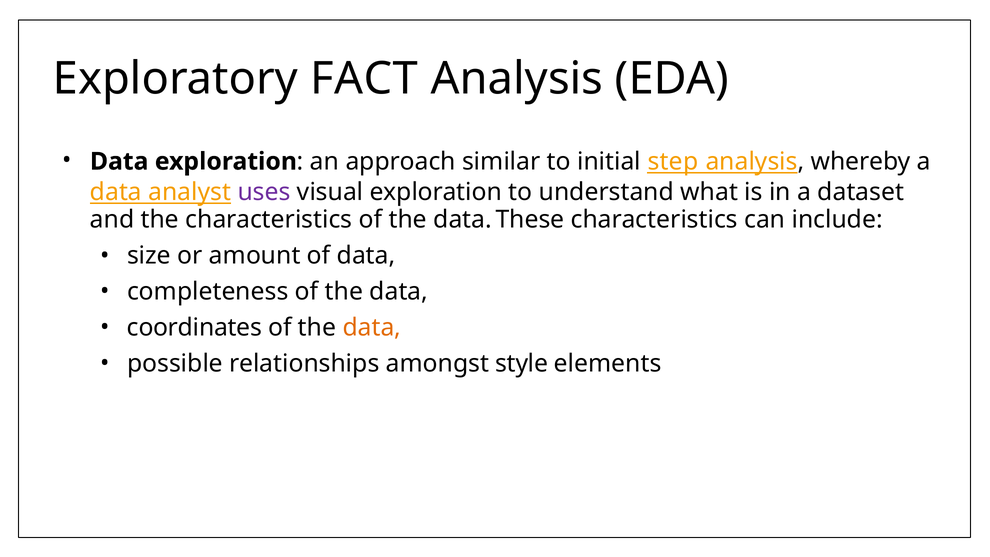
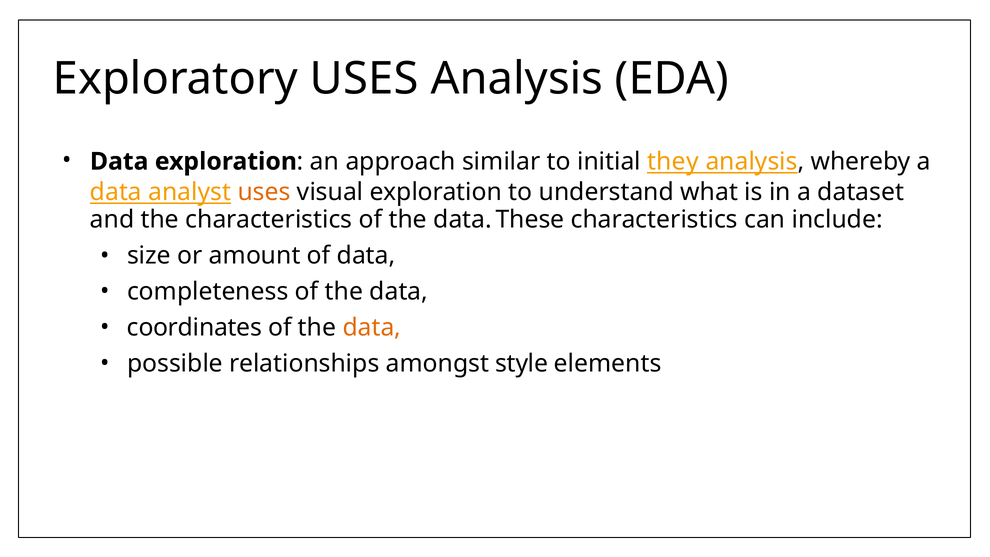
Exploratory FACT: FACT -> USES
step: step -> they
uses at (264, 192) colour: purple -> orange
